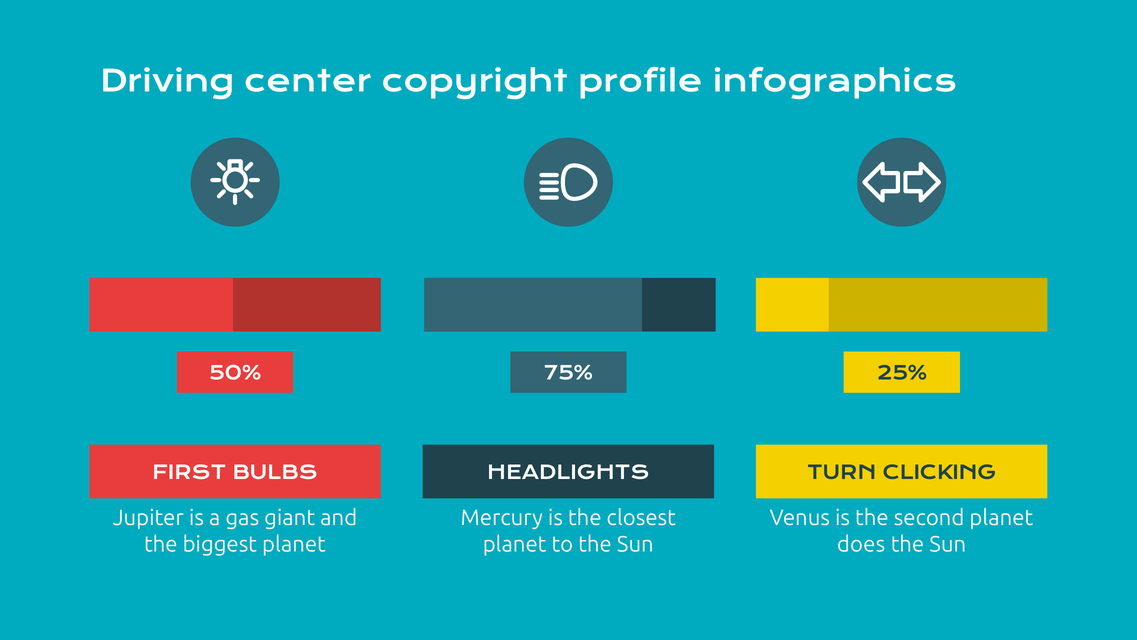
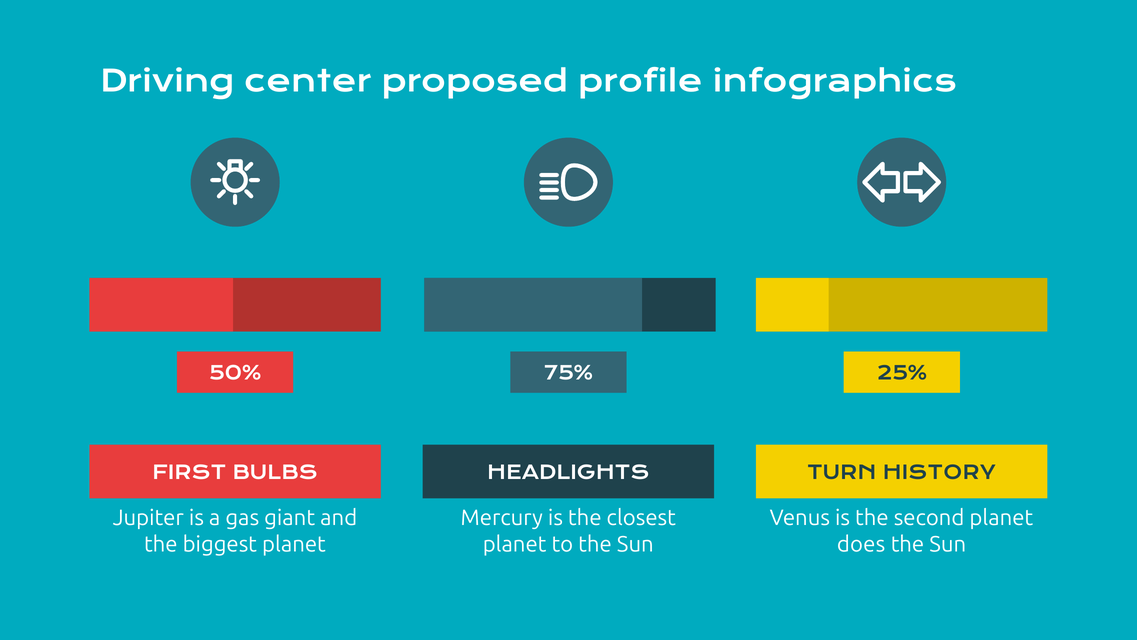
copyright: copyright -> proposed
CLICKING: CLICKING -> HISTORY
